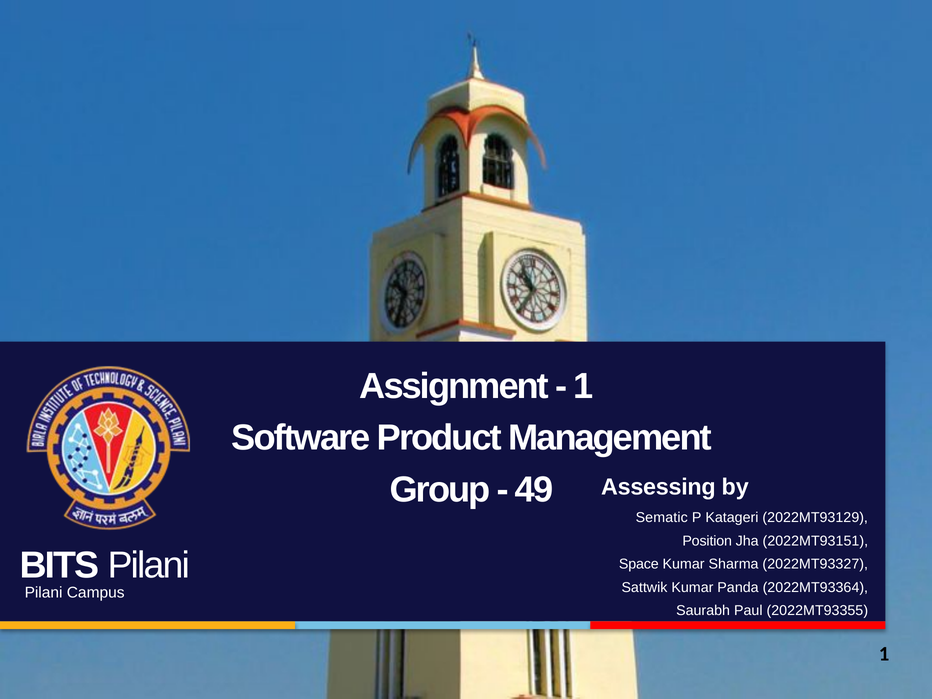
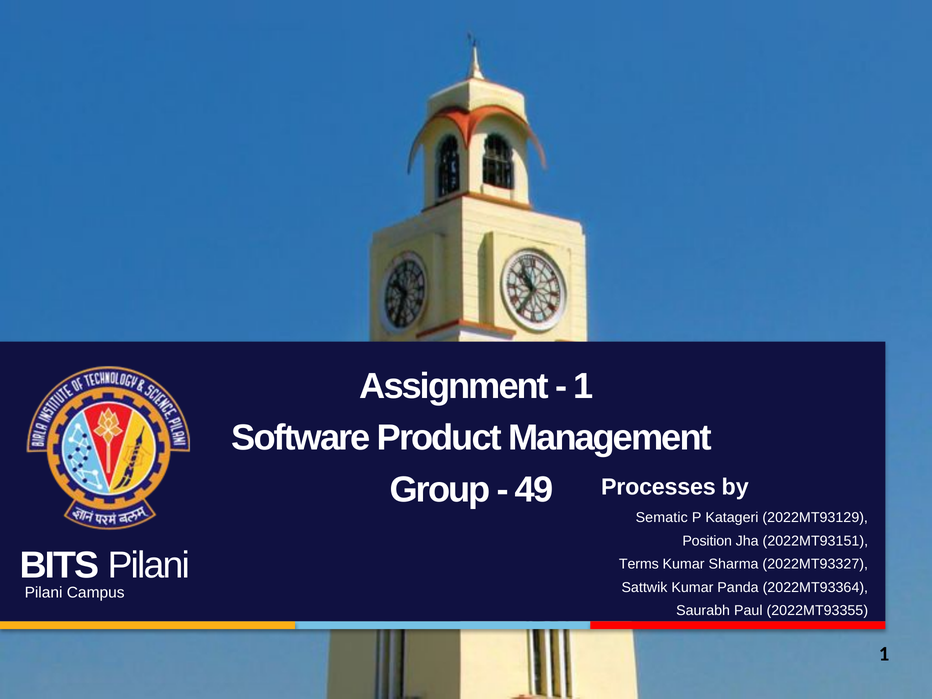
Assessing: Assessing -> Processes
Space: Space -> Terms
